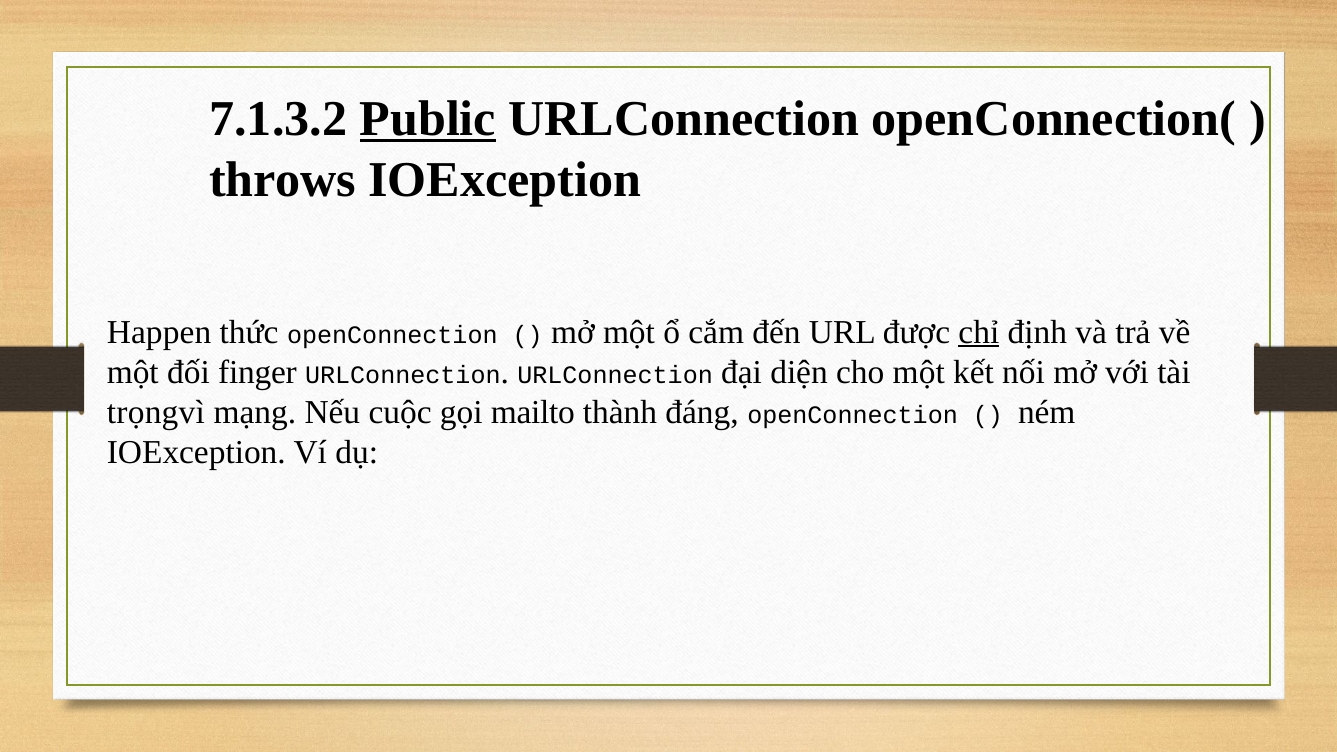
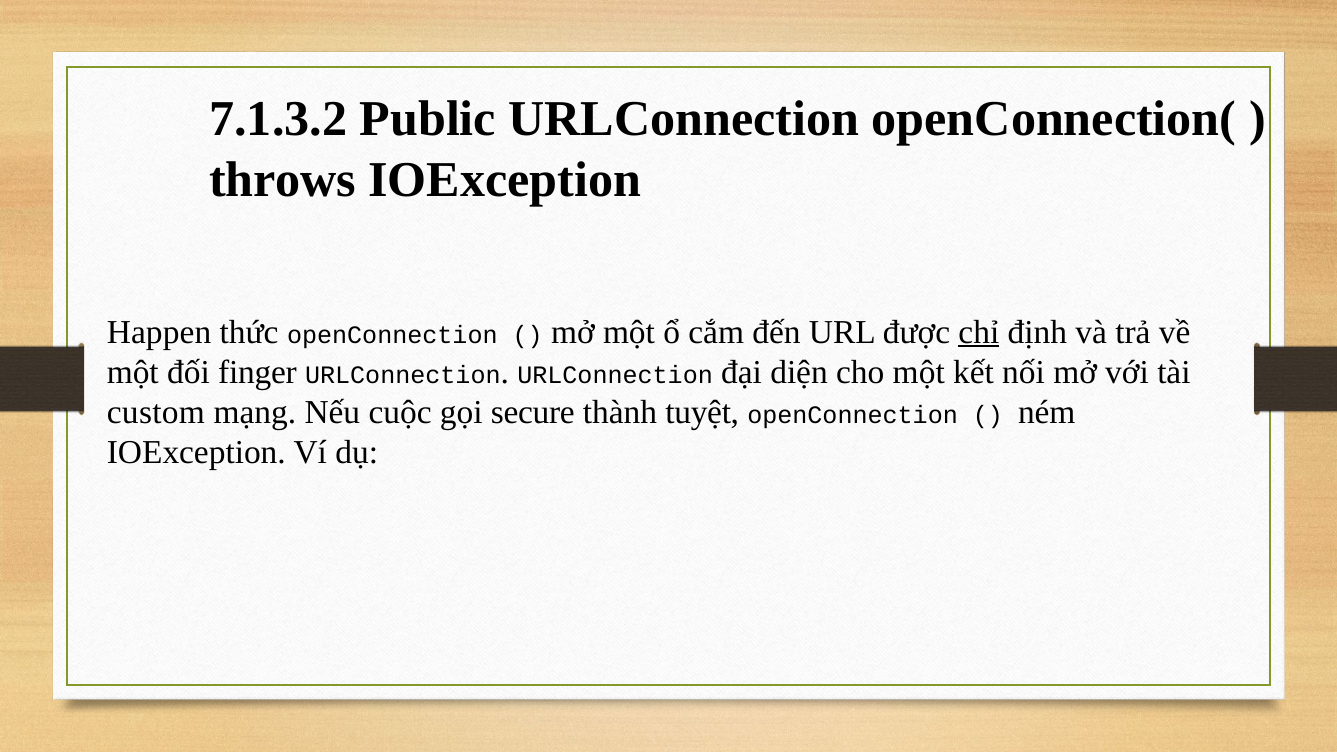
Public underline: present -> none
trọngvì: trọngvì -> custom
mailto: mailto -> secure
đáng: đáng -> tuyệt
